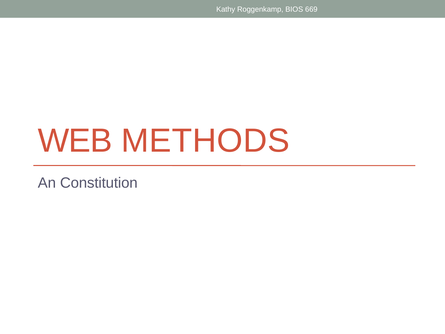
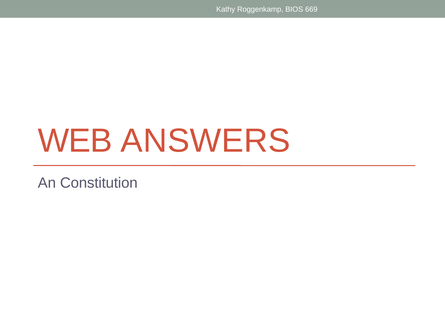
METHODS: METHODS -> ANSWERS
